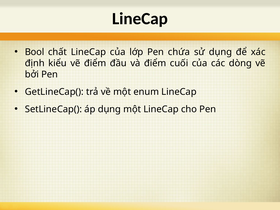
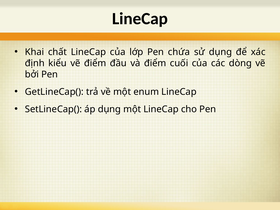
Bool: Bool -> Khai
